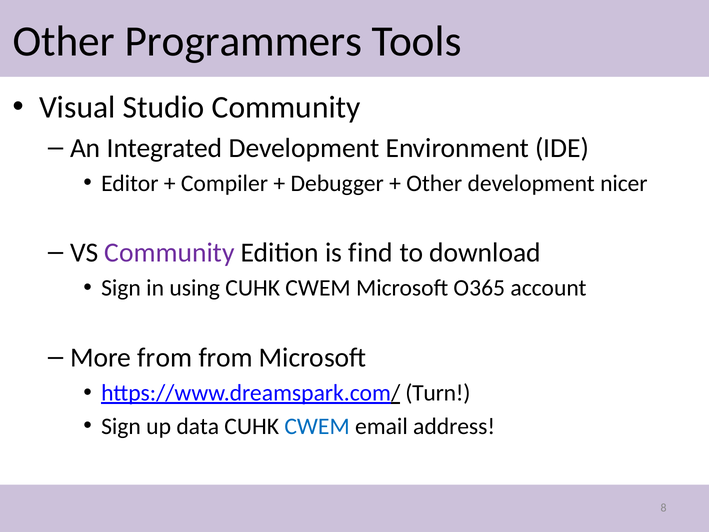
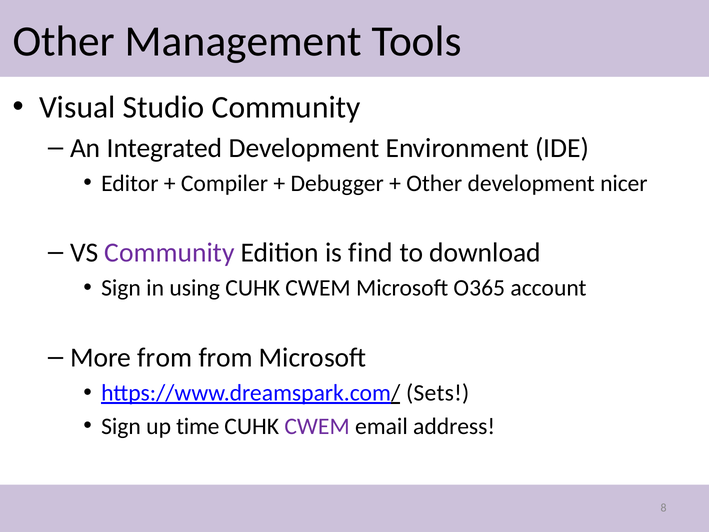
Programmers: Programmers -> Management
Turn: Turn -> Sets
data: data -> time
CWEM at (317, 426) colour: blue -> purple
